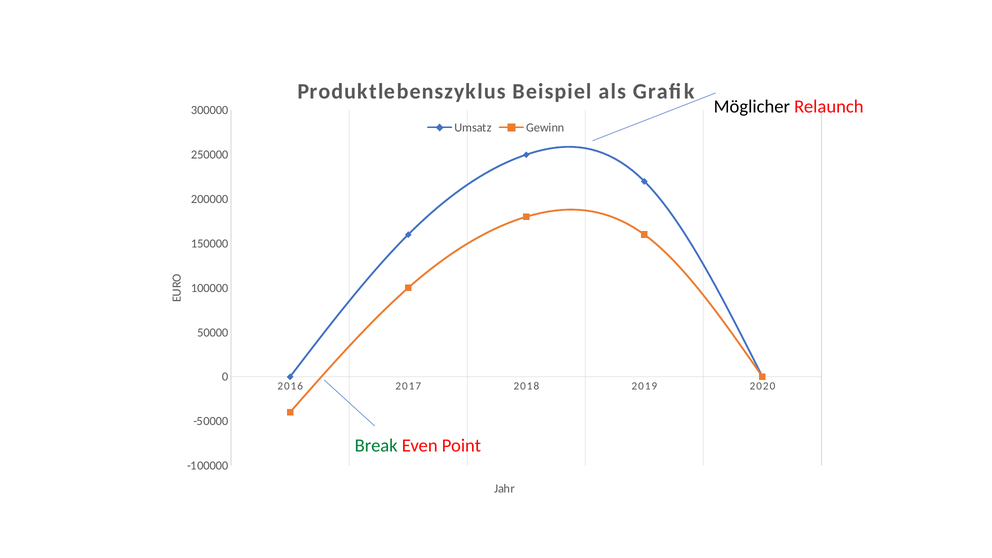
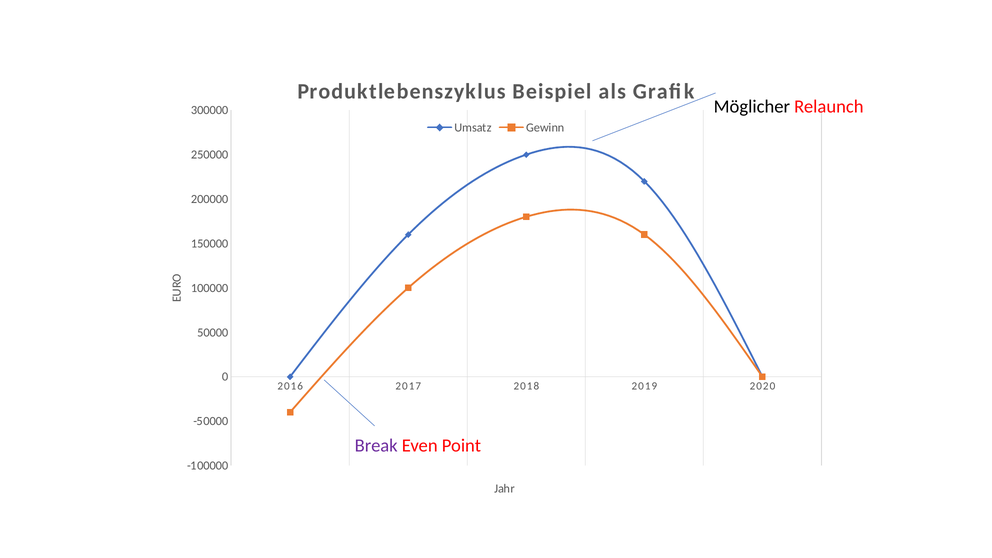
Break colour: green -> purple
